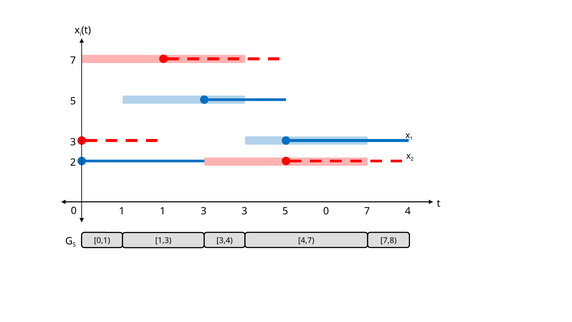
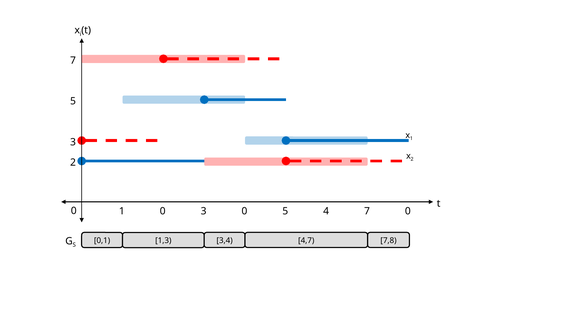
1 1: 1 -> 0
3 3: 3 -> 0
5 0: 0 -> 4
7 4: 4 -> 0
